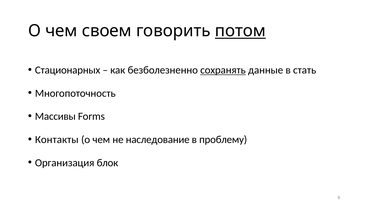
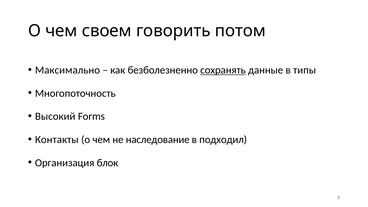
потом underline: present -> none
Стационарных: Стационарных -> Максимально
стать: стать -> типы
Массивы: Массивы -> Высокий
проблему: проблему -> подходил
